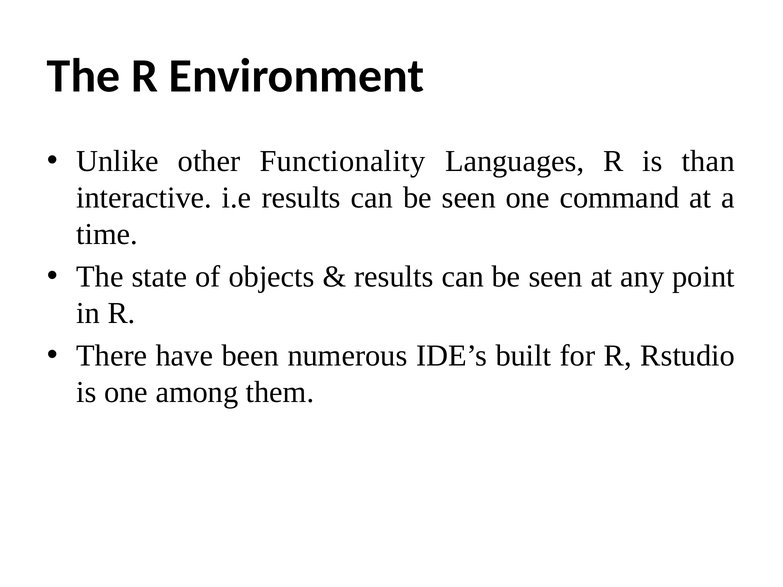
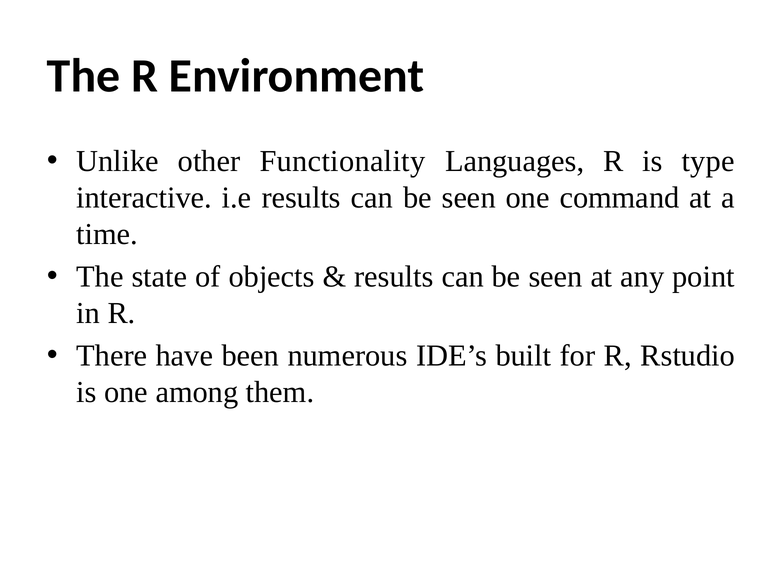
than: than -> type
